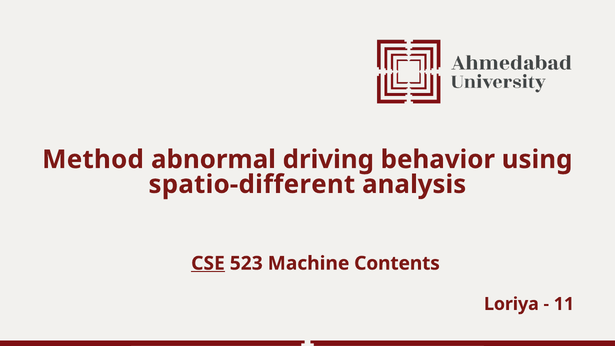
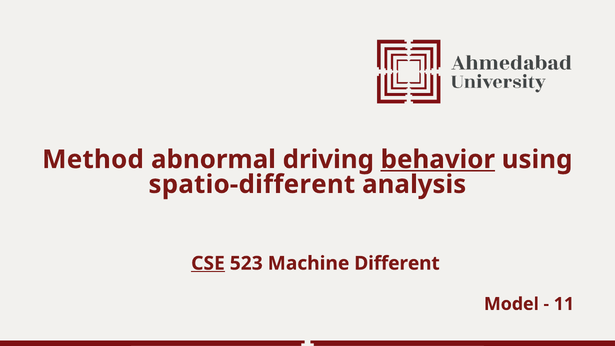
behavior underline: none -> present
Contents: Contents -> Different
Loriya: Loriya -> Model
